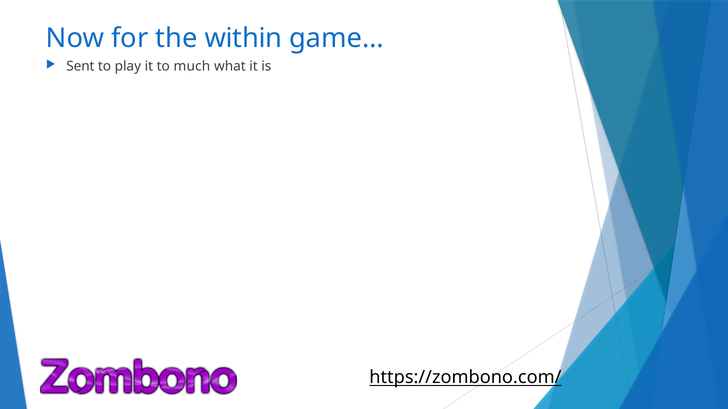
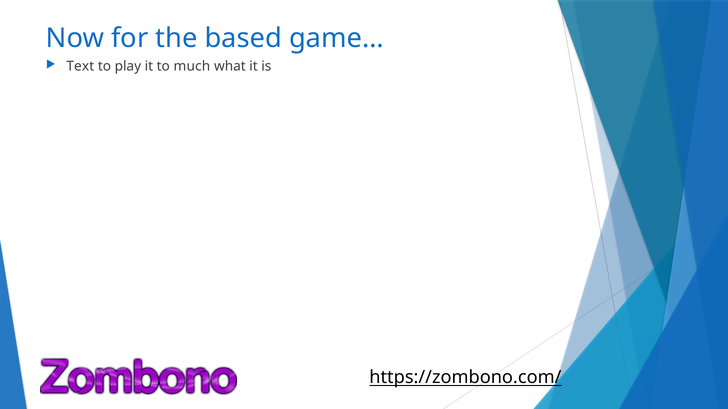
within: within -> based
Sent: Sent -> Text
